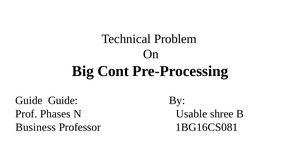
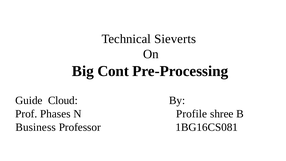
Problem: Problem -> Sieverts
Guide Guide: Guide -> Cloud
Usable: Usable -> Profile
